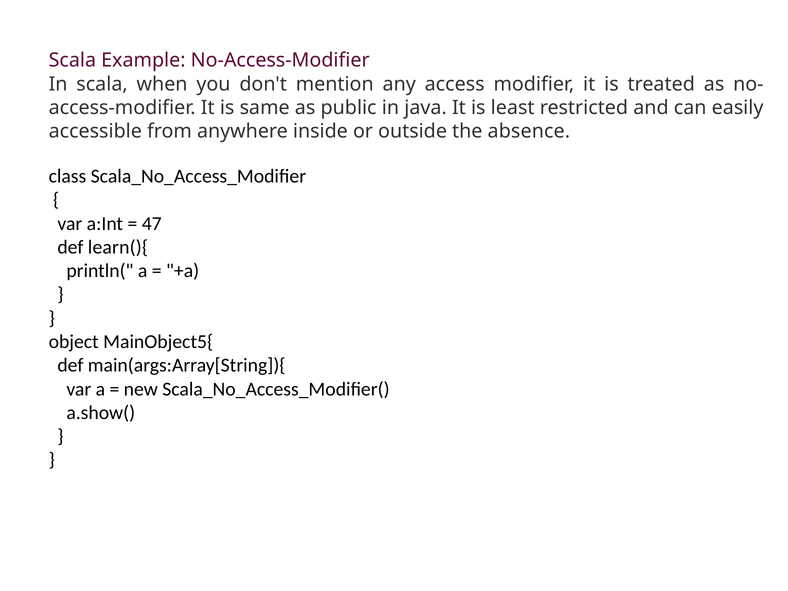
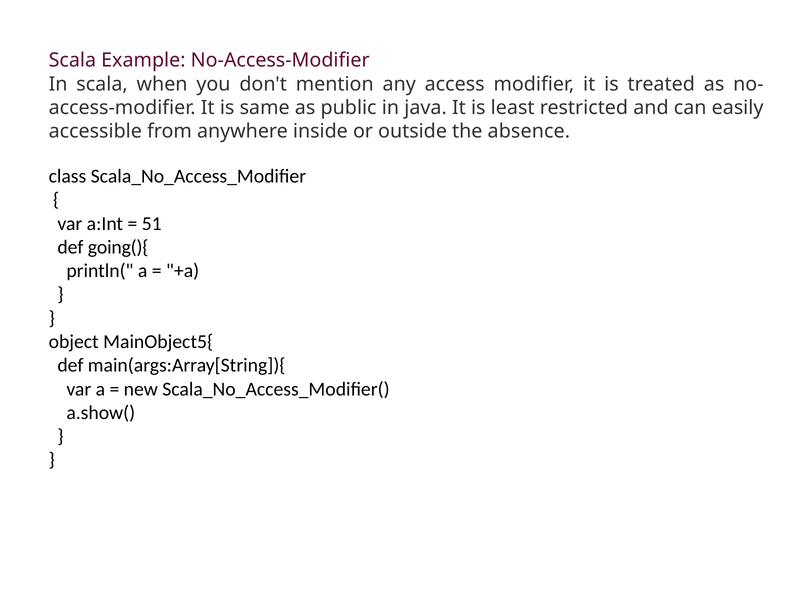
47: 47 -> 51
learn(){: learn(){ -> going(){
